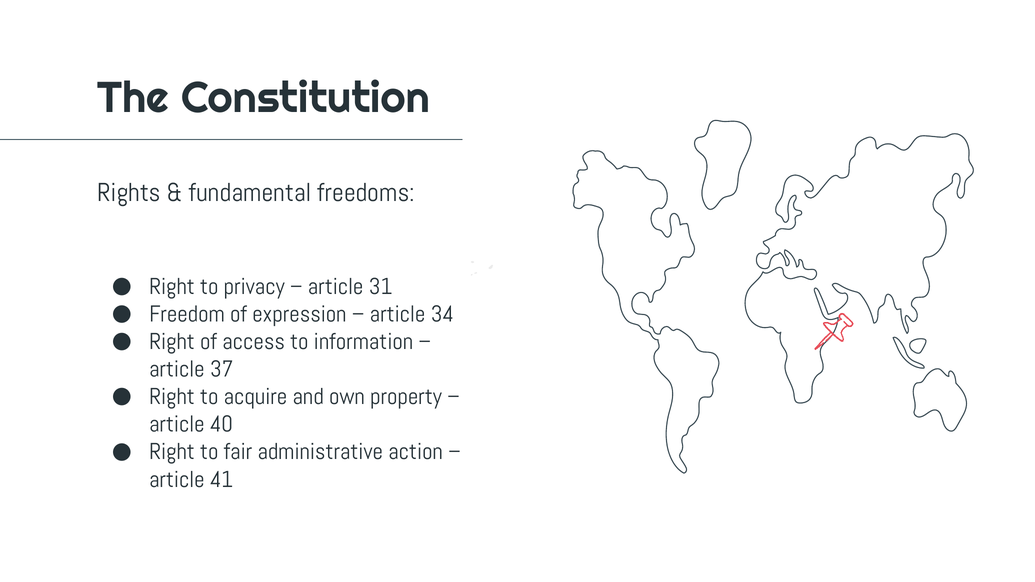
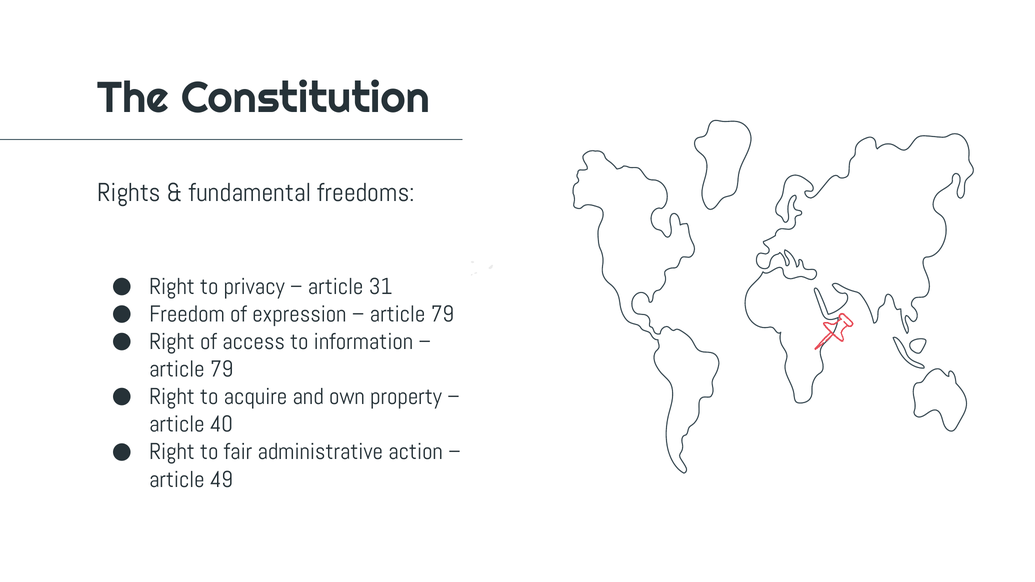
34 at (442, 314): 34 -> 79
37 at (222, 369): 37 -> 79
41: 41 -> 49
